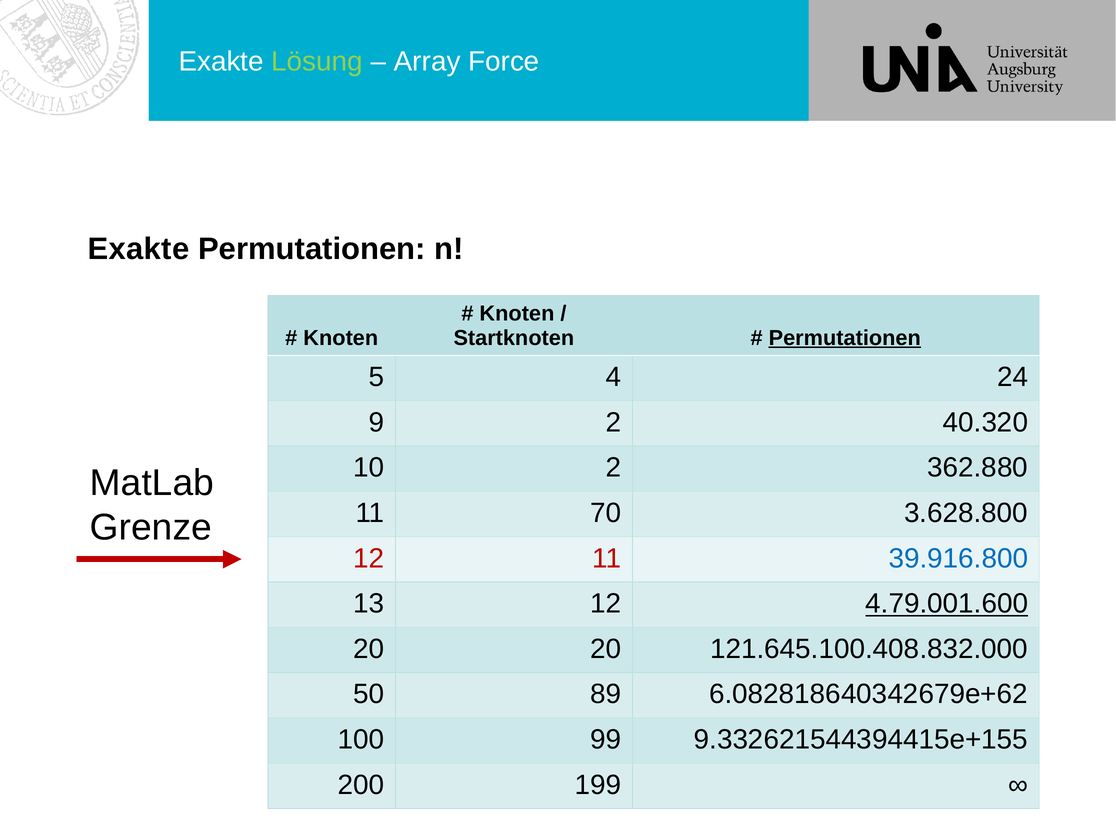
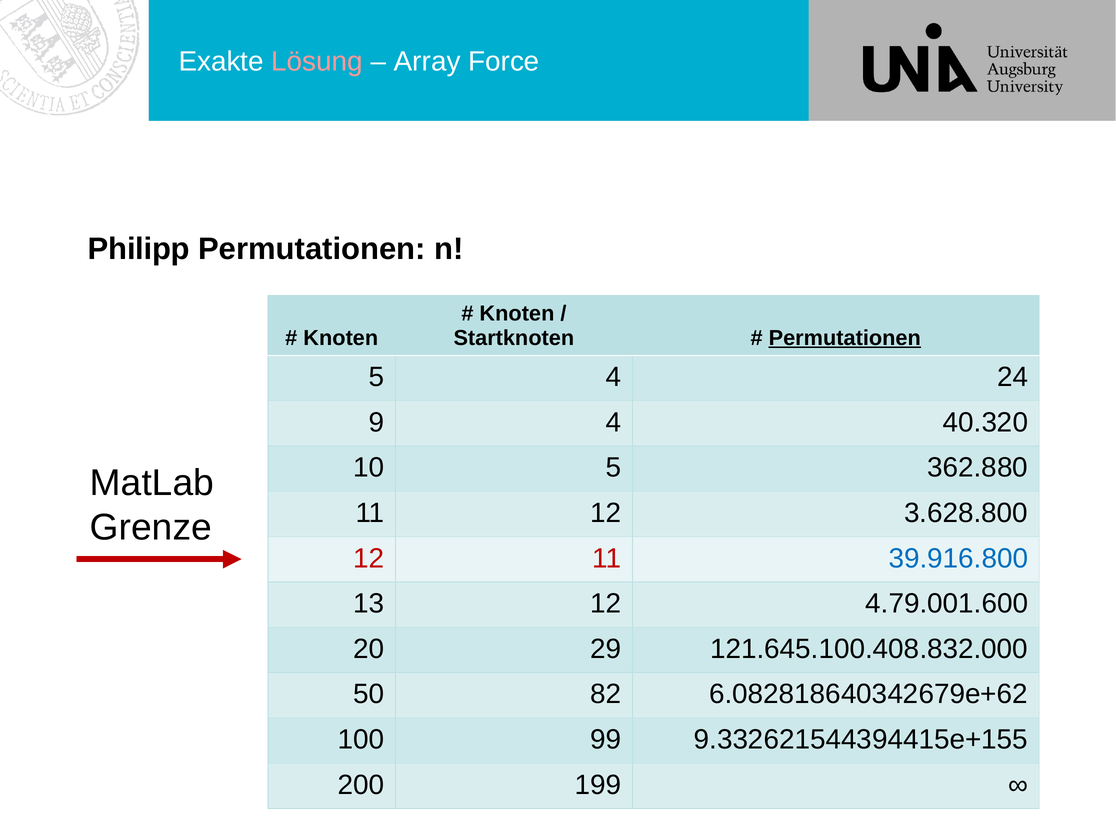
Lösung colour: light green -> pink
Exakte at (139, 249): Exakte -> Philipp
9 2: 2 -> 4
10 2: 2 -> 5
11 70: 70 -> 12
4.79.001.600 underline: present -> none
20 20: 20 -> 29
89: 89 -> 82
